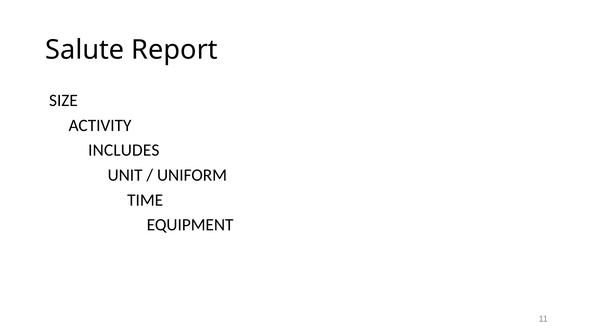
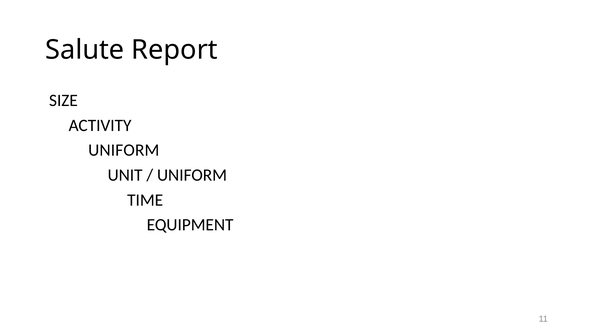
INCLUDES at (124, 150): INCLUDES -> UNIFORM
